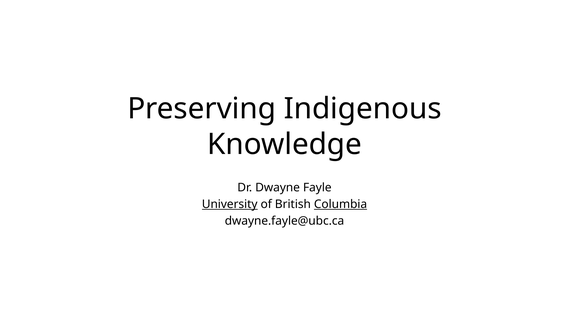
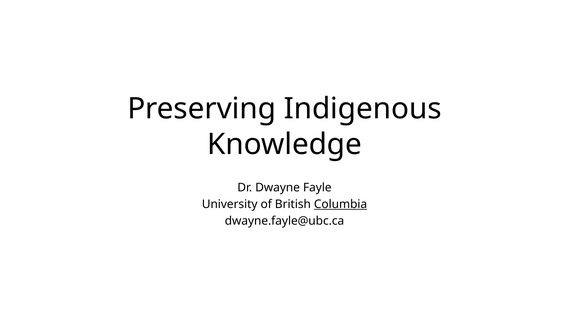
University underline: present -> none
